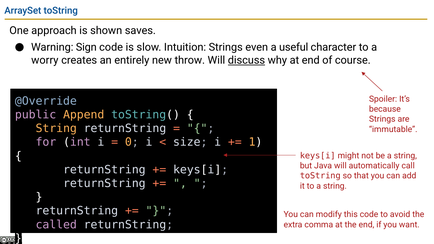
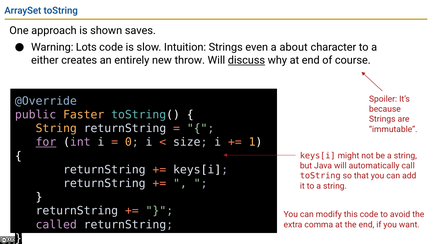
Sign: Sign -> Lots
useful: useful -> about
worry: worry -> either
Append: Append -> Faster
for underline: none -> present
